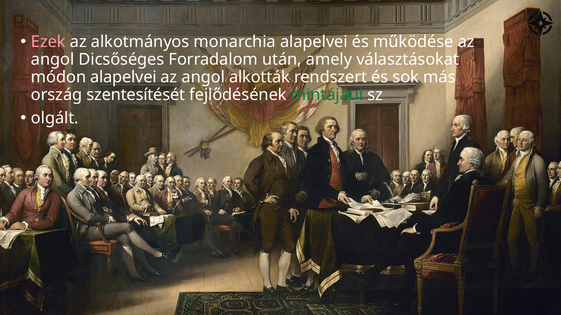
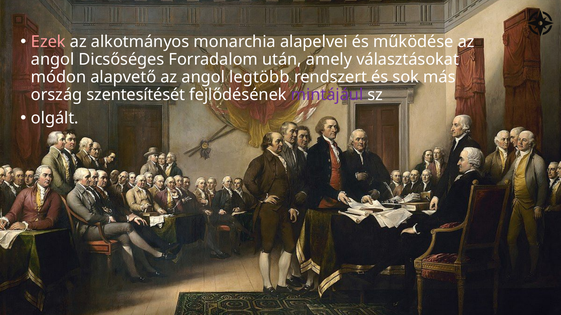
módon alapelvei: alapelvei -> alapvető
alkották: alkották -> legtöbb
mintájául colour: green -> purple
